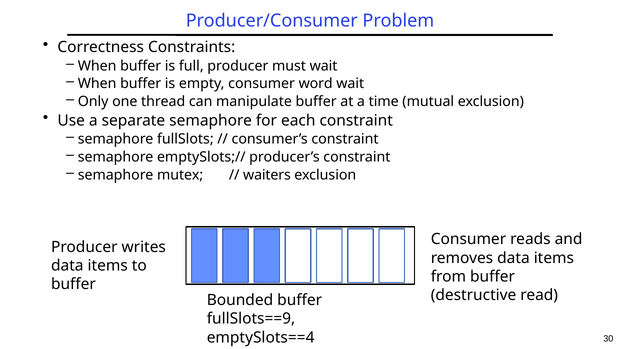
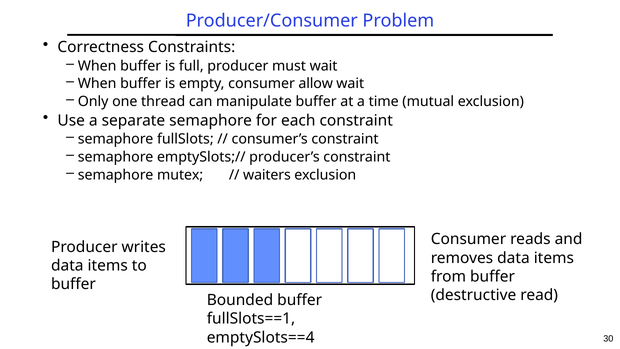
word: word -> allow
fullSlots==9: fullSlots==9 -> fullSlots==1
